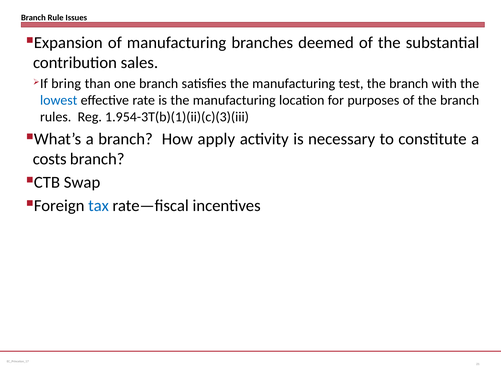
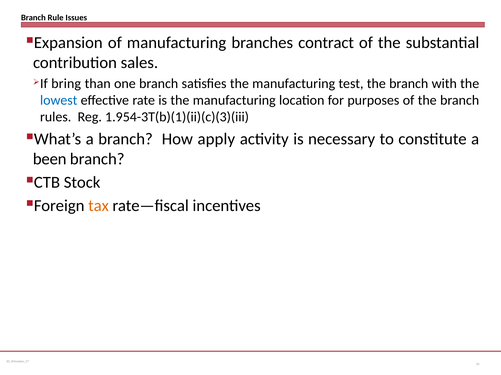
deemed: deemed -> contract
costs: costs -> been
Swap: Swap -> Stock
tax colour: blue -> orange
